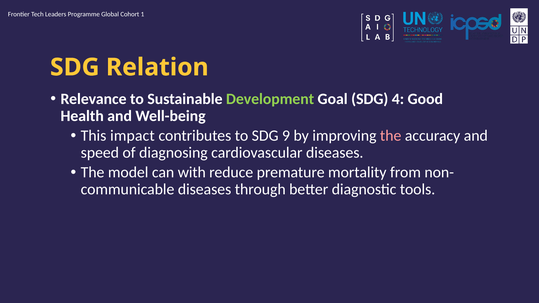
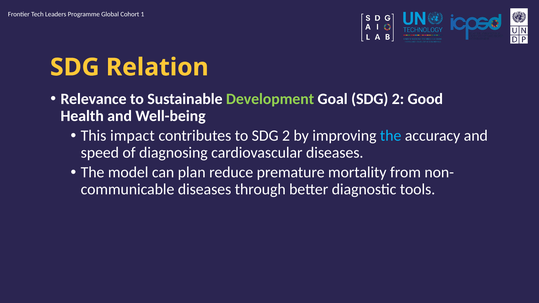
Goal SDG 4: 4 -> 2
to SDG 9: 9 -> 2
the at (391, 136) colour: pink -> light blue
with: with -> plan
